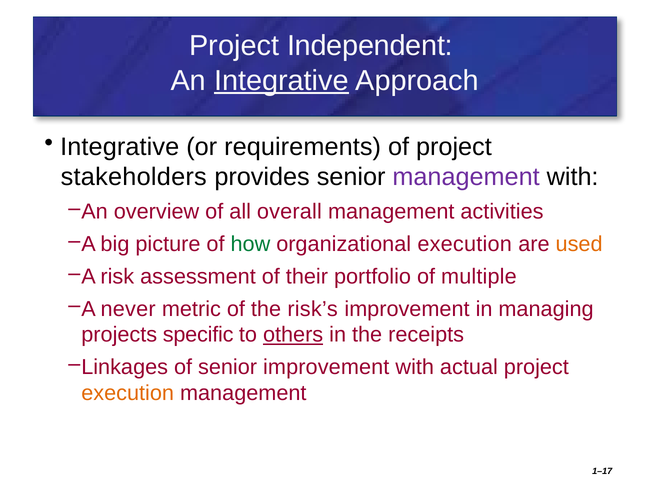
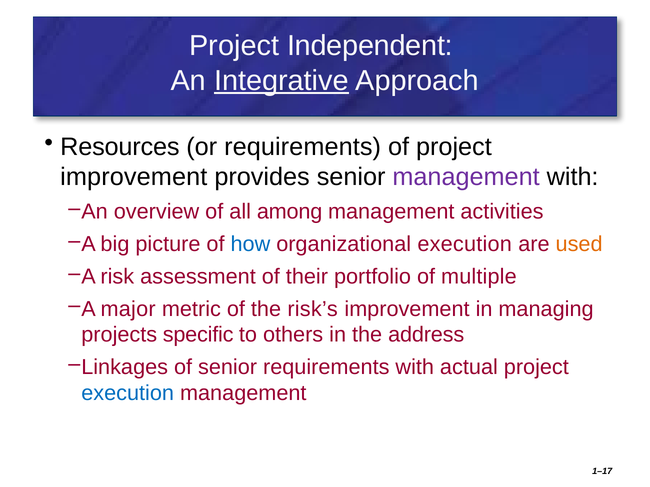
Integrative at (120, 147): Integrative -> Resources
stakeholders at (134, 177): stakeholders -> improvement
overall: overall -> among
how colour: green -> blue
never: never -> major
others underline: present -> none
receipts: receipts -> address
senior improvement: improvement -> requirements
execution at (128, 394) colour: orange -> blue
